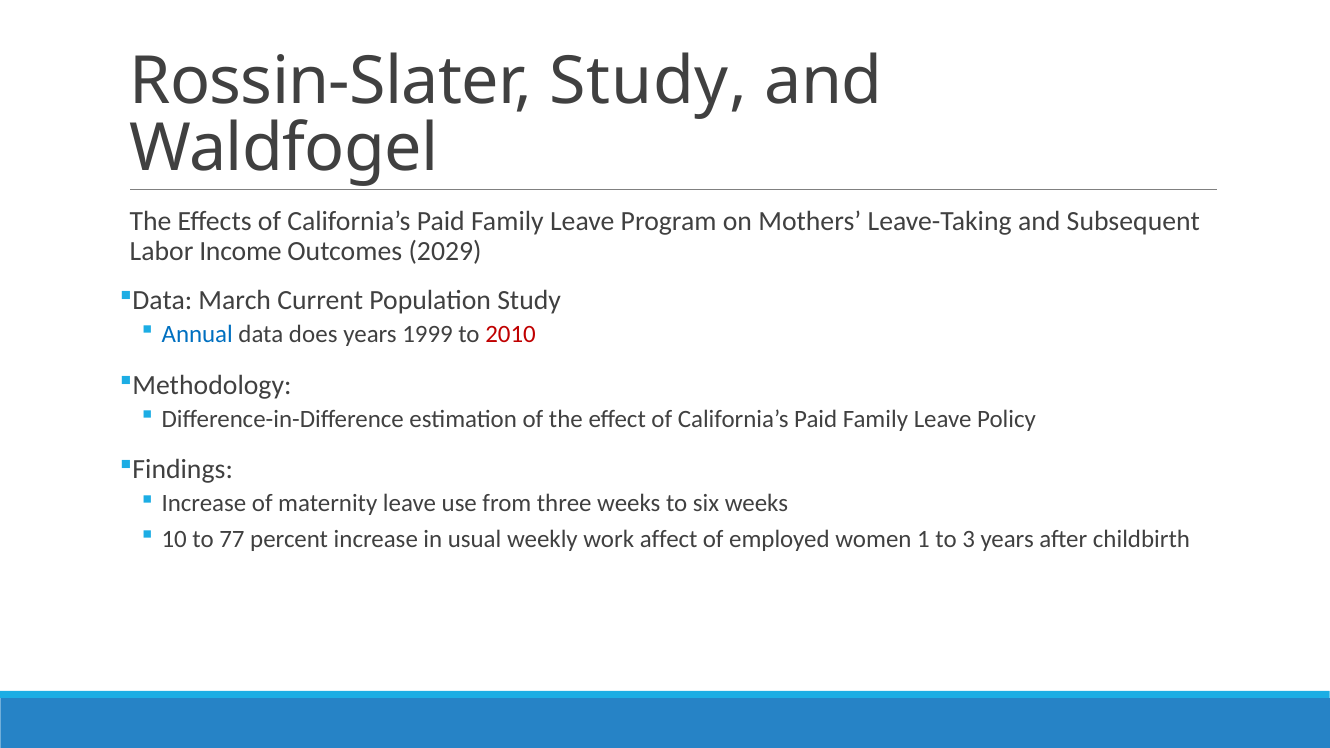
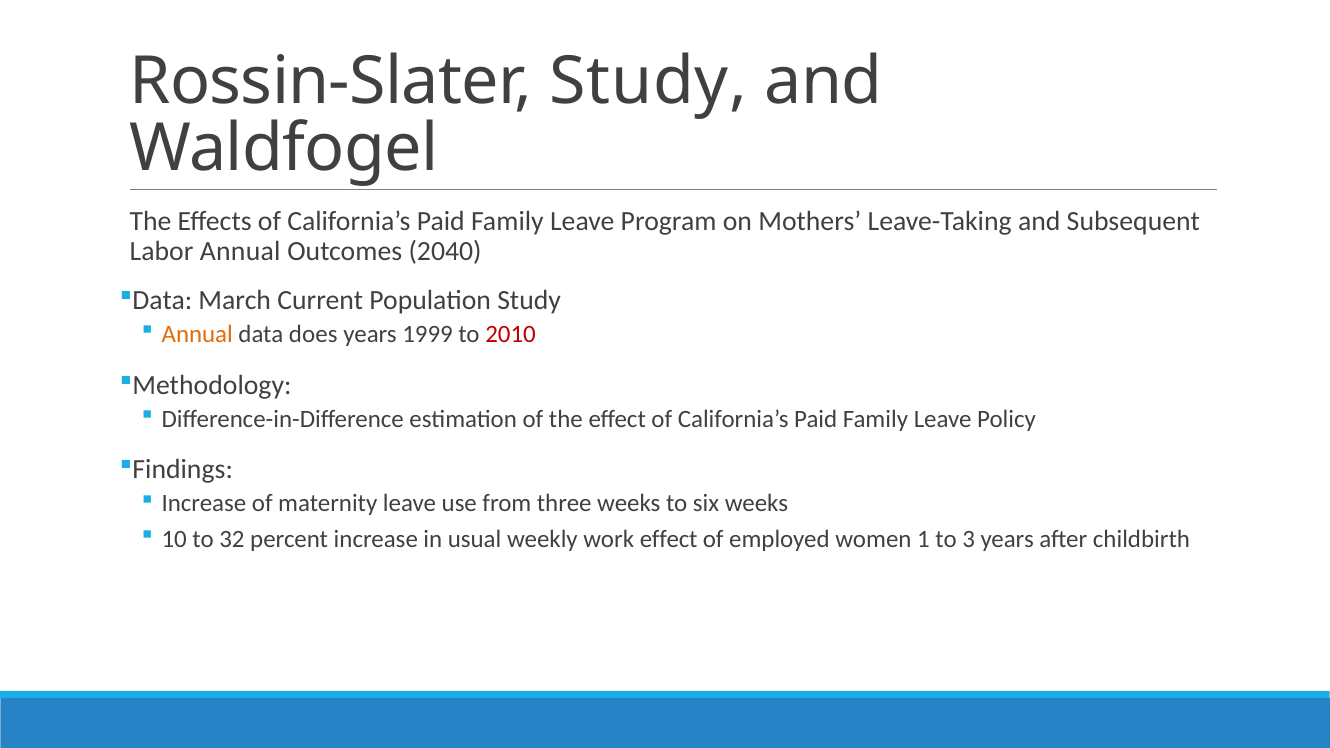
Labor Income: Income -> Annual
2029: 2029 -> 2040
Annual at (197, 334) colour: blue -> orange
77: 77 -> 32
work affect: affect -> effect
